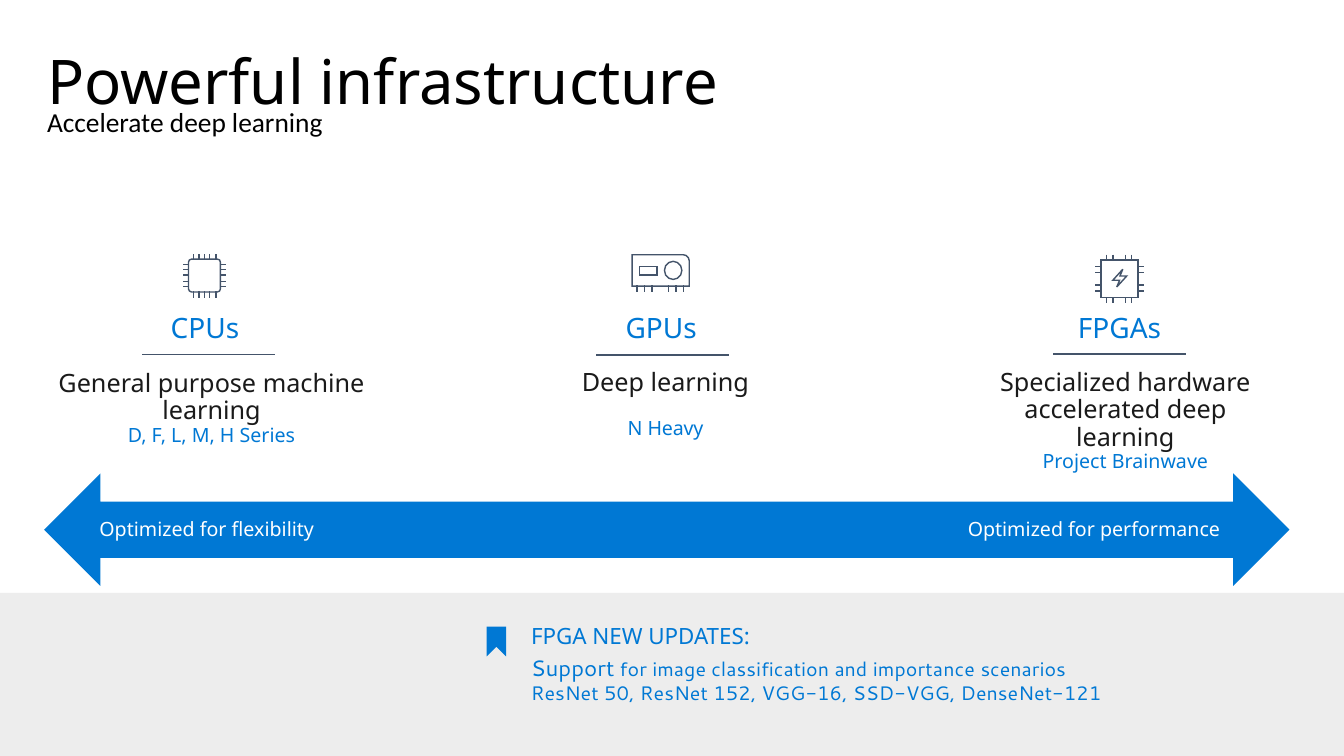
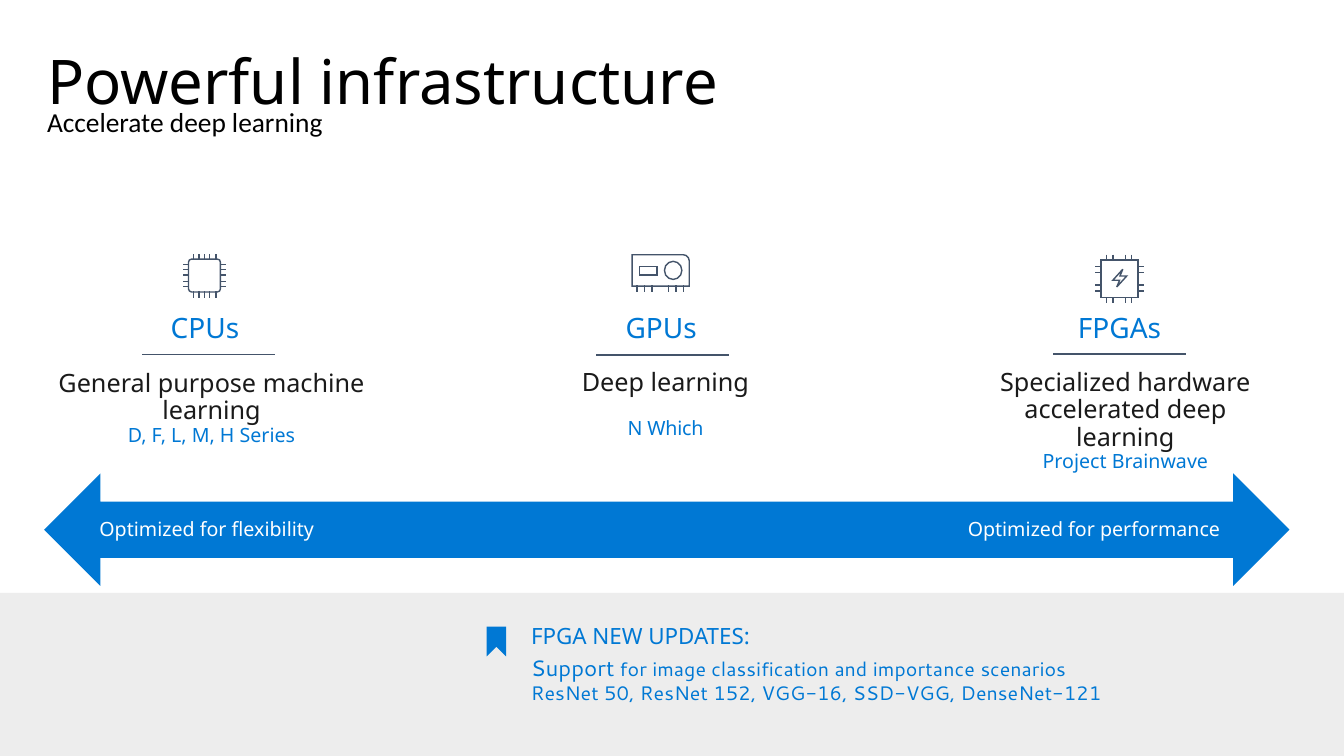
Heavy: Heavy -> Which
